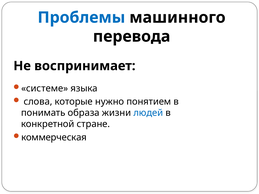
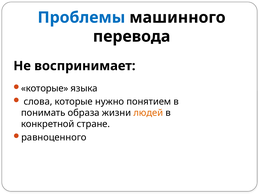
системе at (45, 88): системе -> которые
людей colour: blue -> orange
коммерческая: коммерческая -> равноценного
